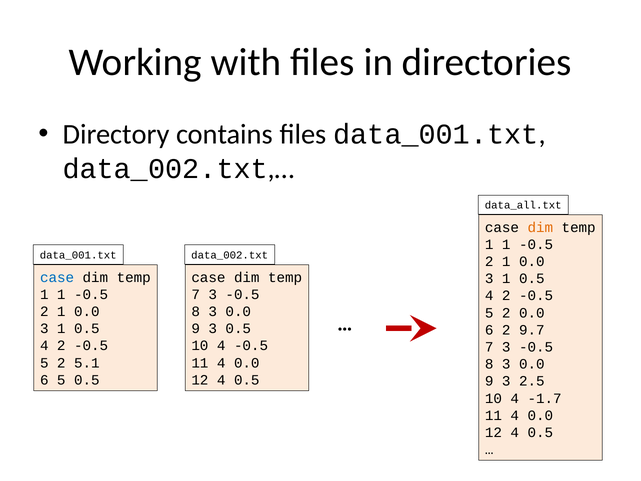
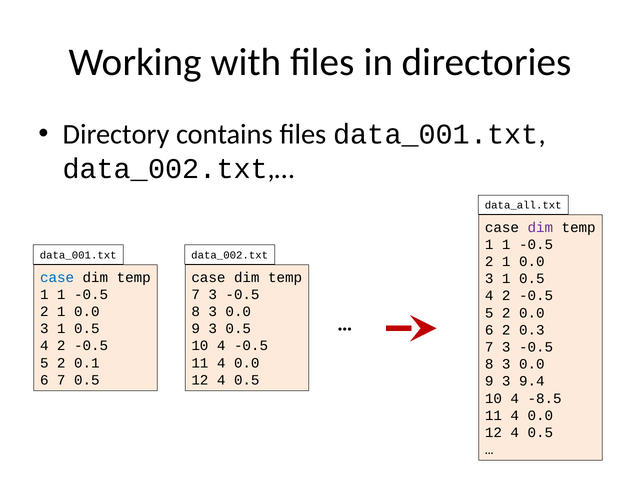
dim at (540, 227) colour: orange -> purple
9.7: 9.7 -> 0.3
5.1: 5.1 -> 0.1
6 5: 5 -> 7
2.5: 2.5 -> 9.4
-1.7: -1.7 -> -8.5
